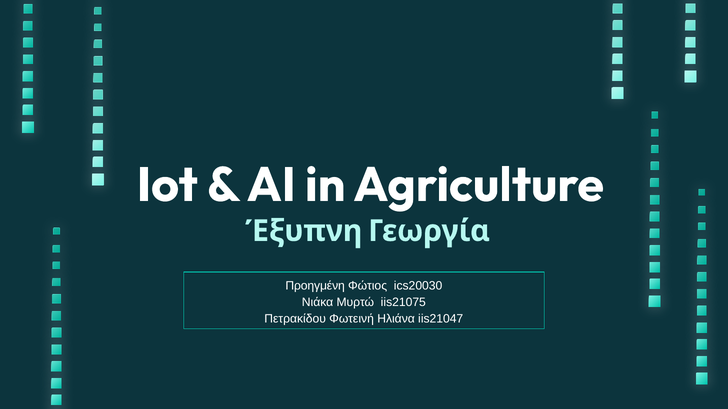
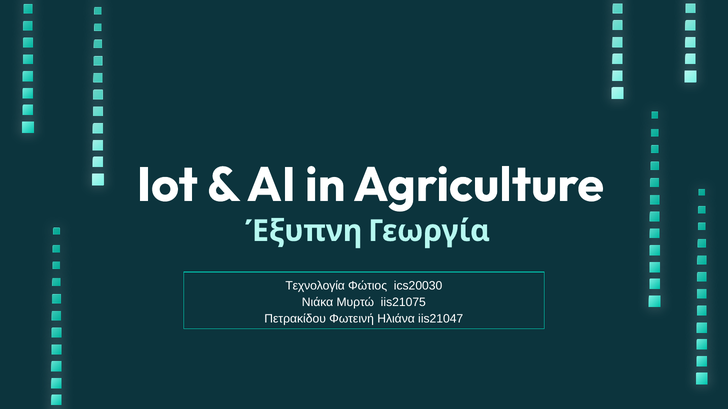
Προηγμένη: Προηγμένη -> Τεχνολογία
